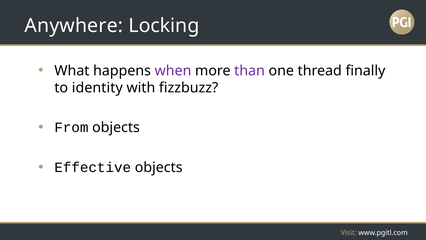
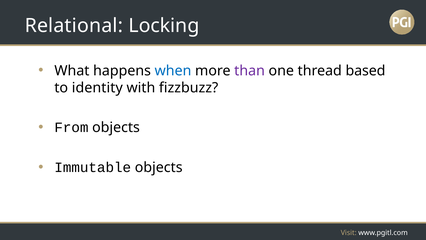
Anywhere: Anywhere -> Relational
when colour: purple -> blue
finally: finally -> based
Effective: Effective -> Immutable
